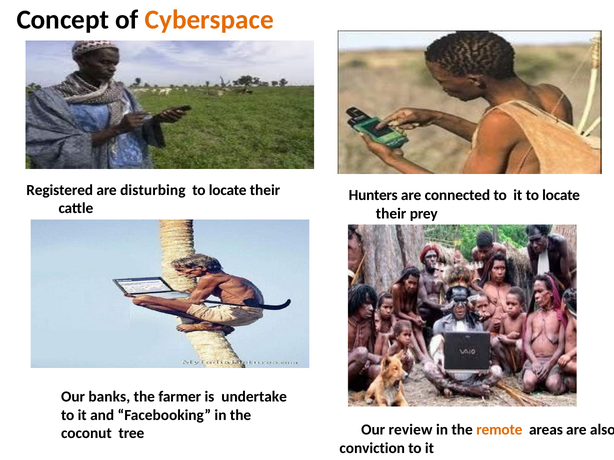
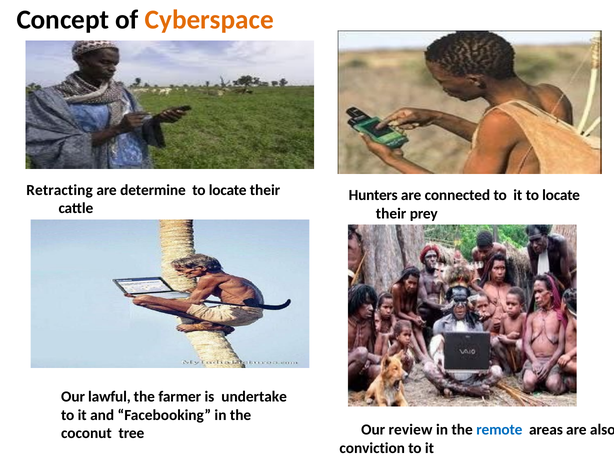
Registered: Registered -> Retracting
disturbing: disturbing -> determine
banks: banks -> lawful
remote colour: orange -> blue
